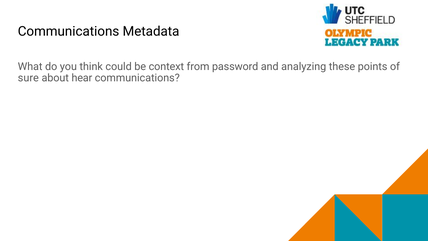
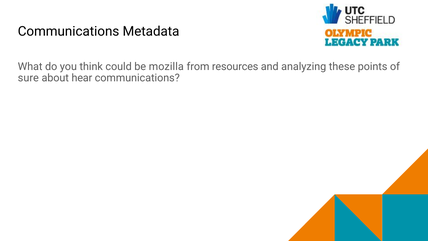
context: context -> mozilla
password: password -> resources
